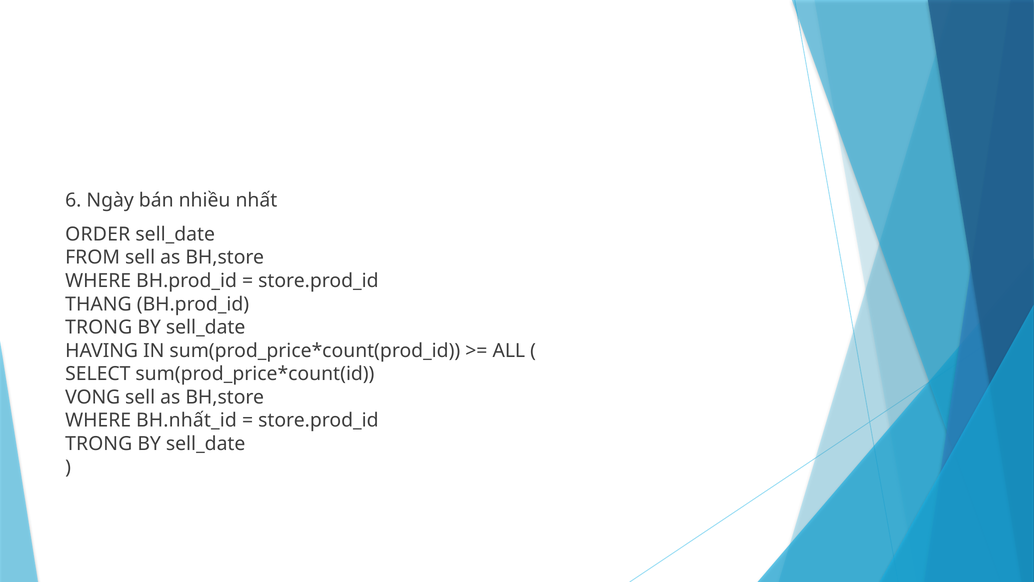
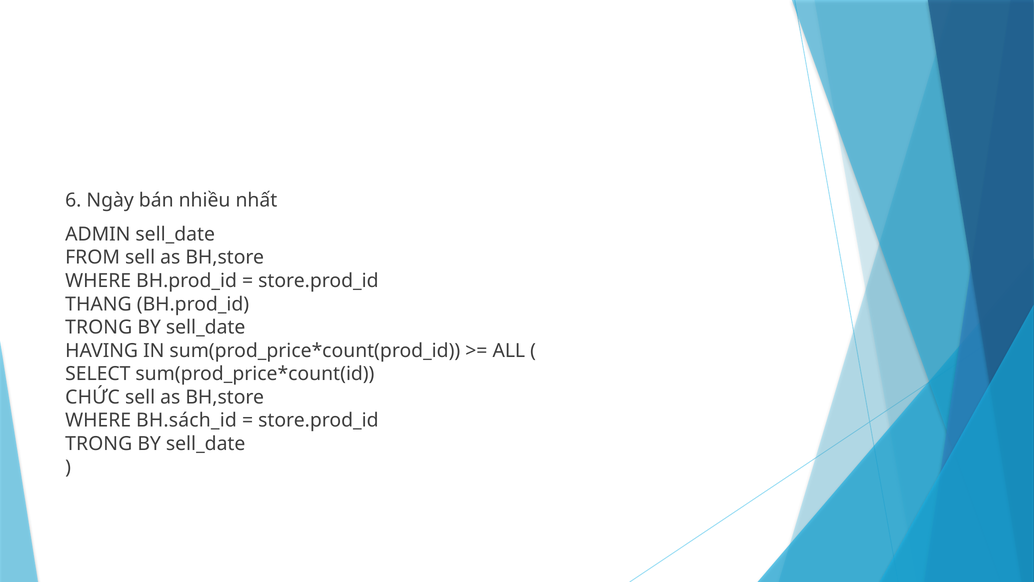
ORDER: ORDER -> ADMIN
VONG: VONG -> CHỨC
BH.nhất_id: BH.nhất_id -> BH.sách_id
